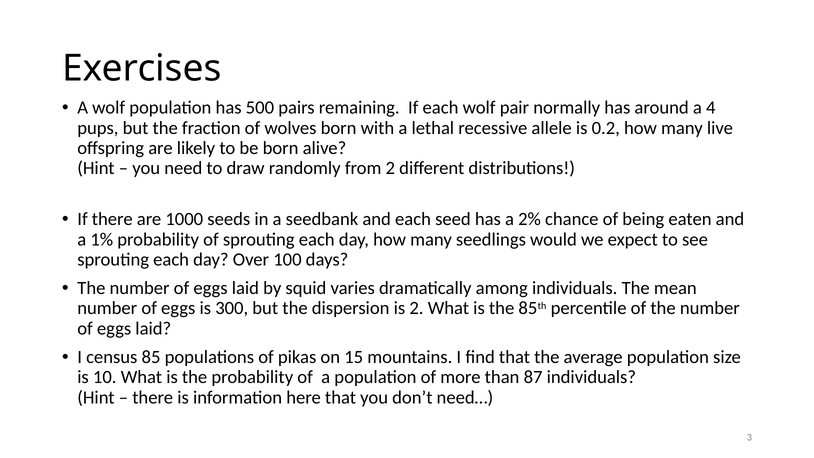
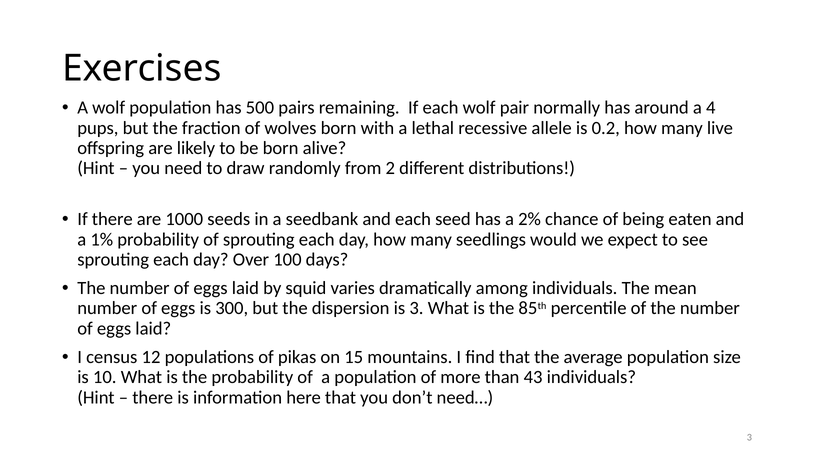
is 2: 2 -> 3
85: 85 -> 12
87: 87 -> 43
